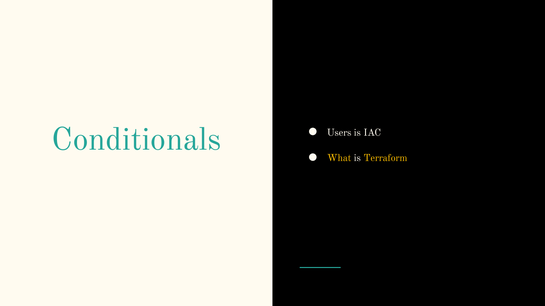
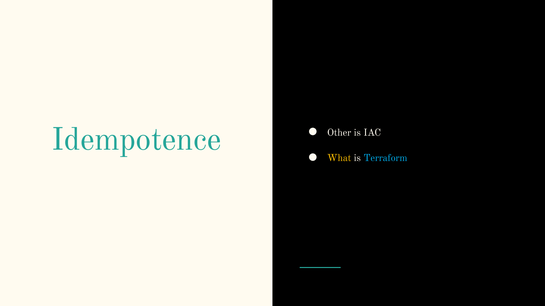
Conditionals: Conditionals -> Idempotence
Users: Users -> Other
Terraform colour: yellow -> light blue
